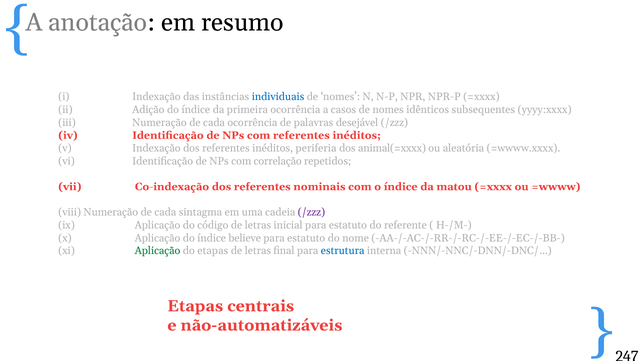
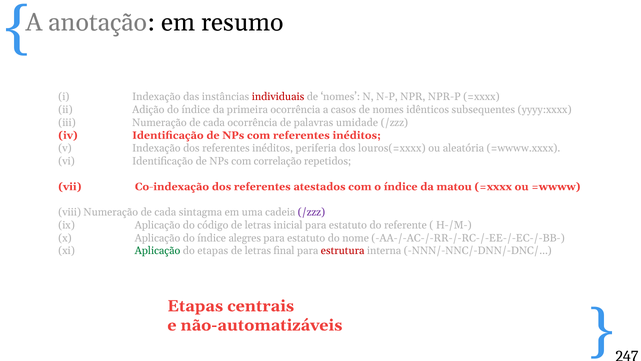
individuais colour: blue -> red
desejável: desejável -> umidade
animal(=xxxx: animal(=xxxx -> louros(=xxxx
nominais: nominais -> atestados
believe: believe -> alegres
estrutura colour: blue -> red
